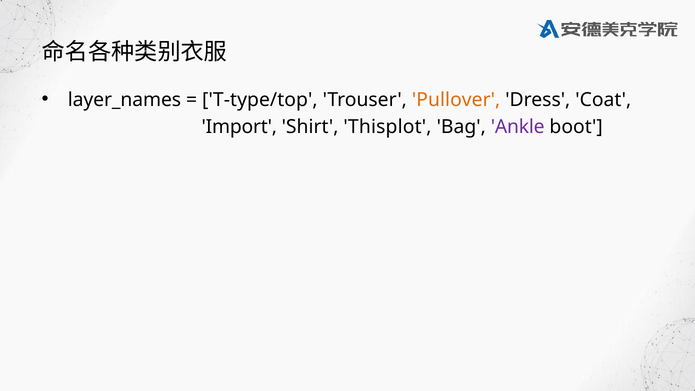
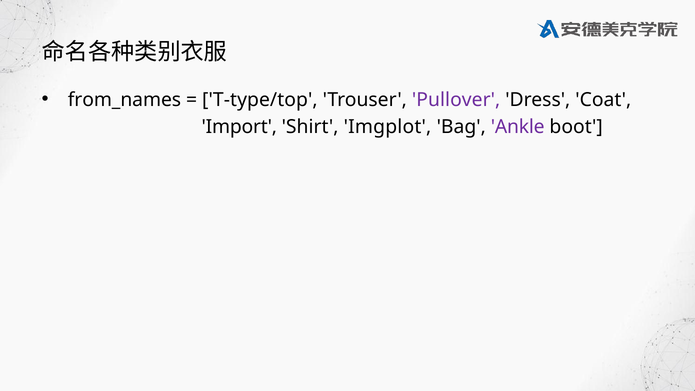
layer_names: layer_names -> from_names
Pullover colour: orange -> purple
Thisplot: Thisplot -> Imgplot
